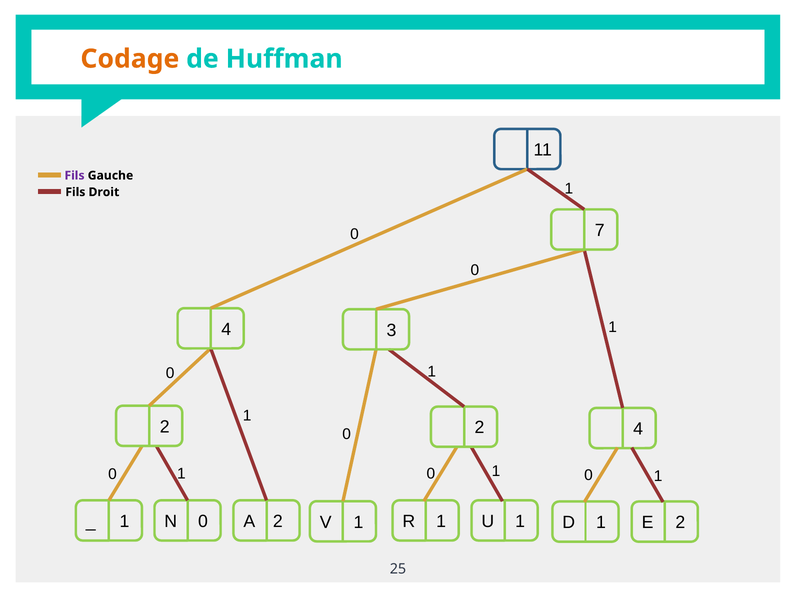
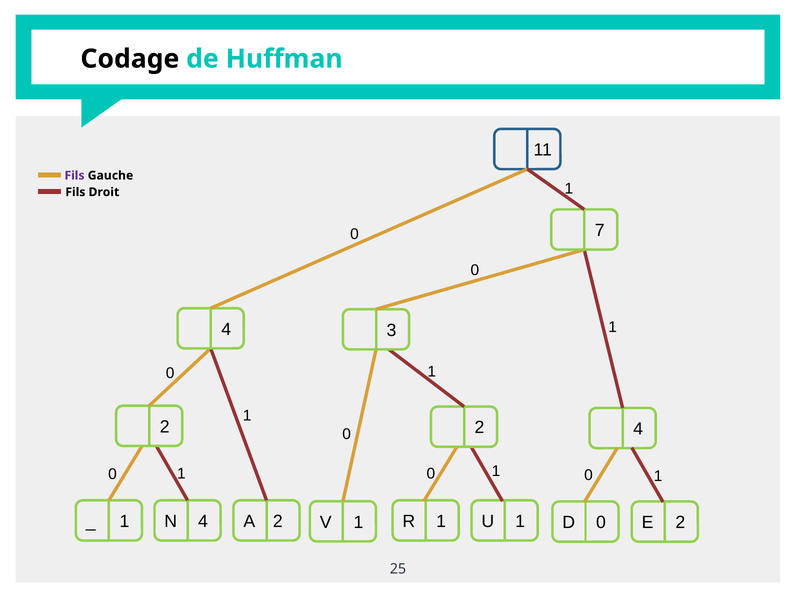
Codage colour: orange -> black
N 0: 0 -> 4
D 1: 1 -> 0
